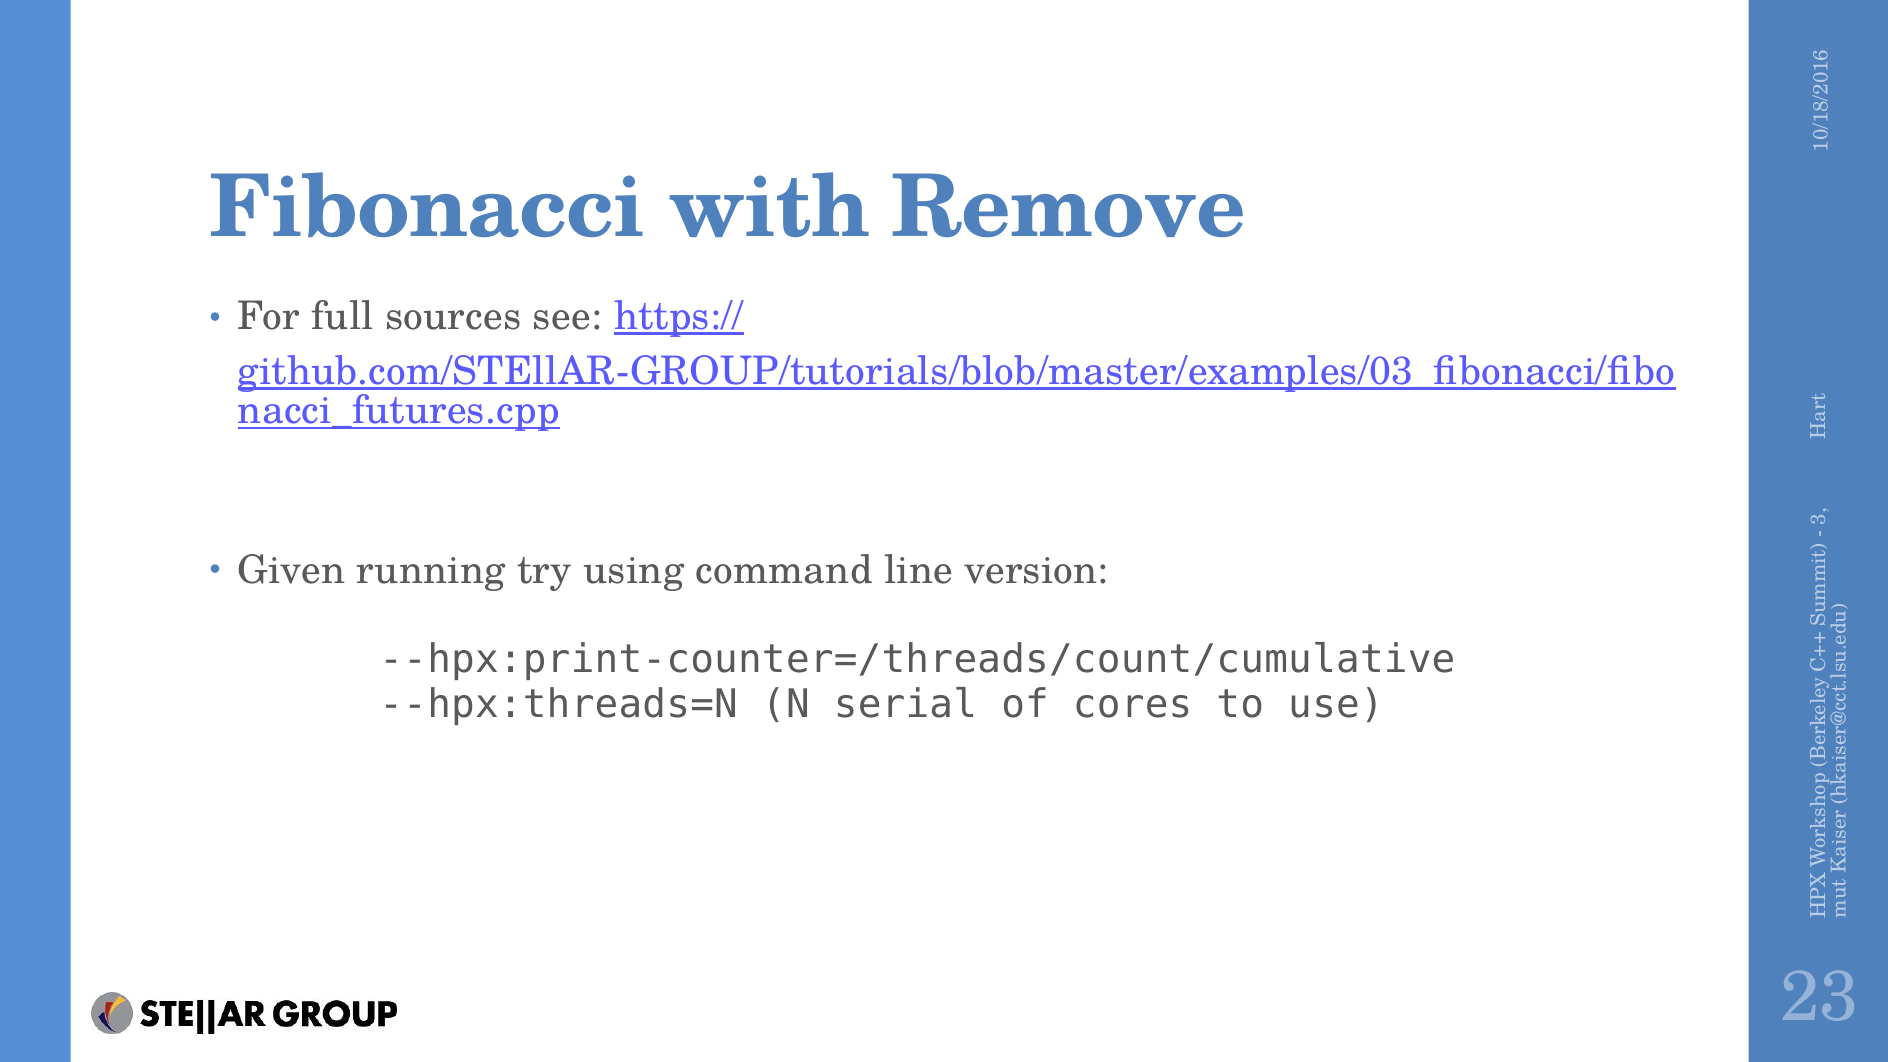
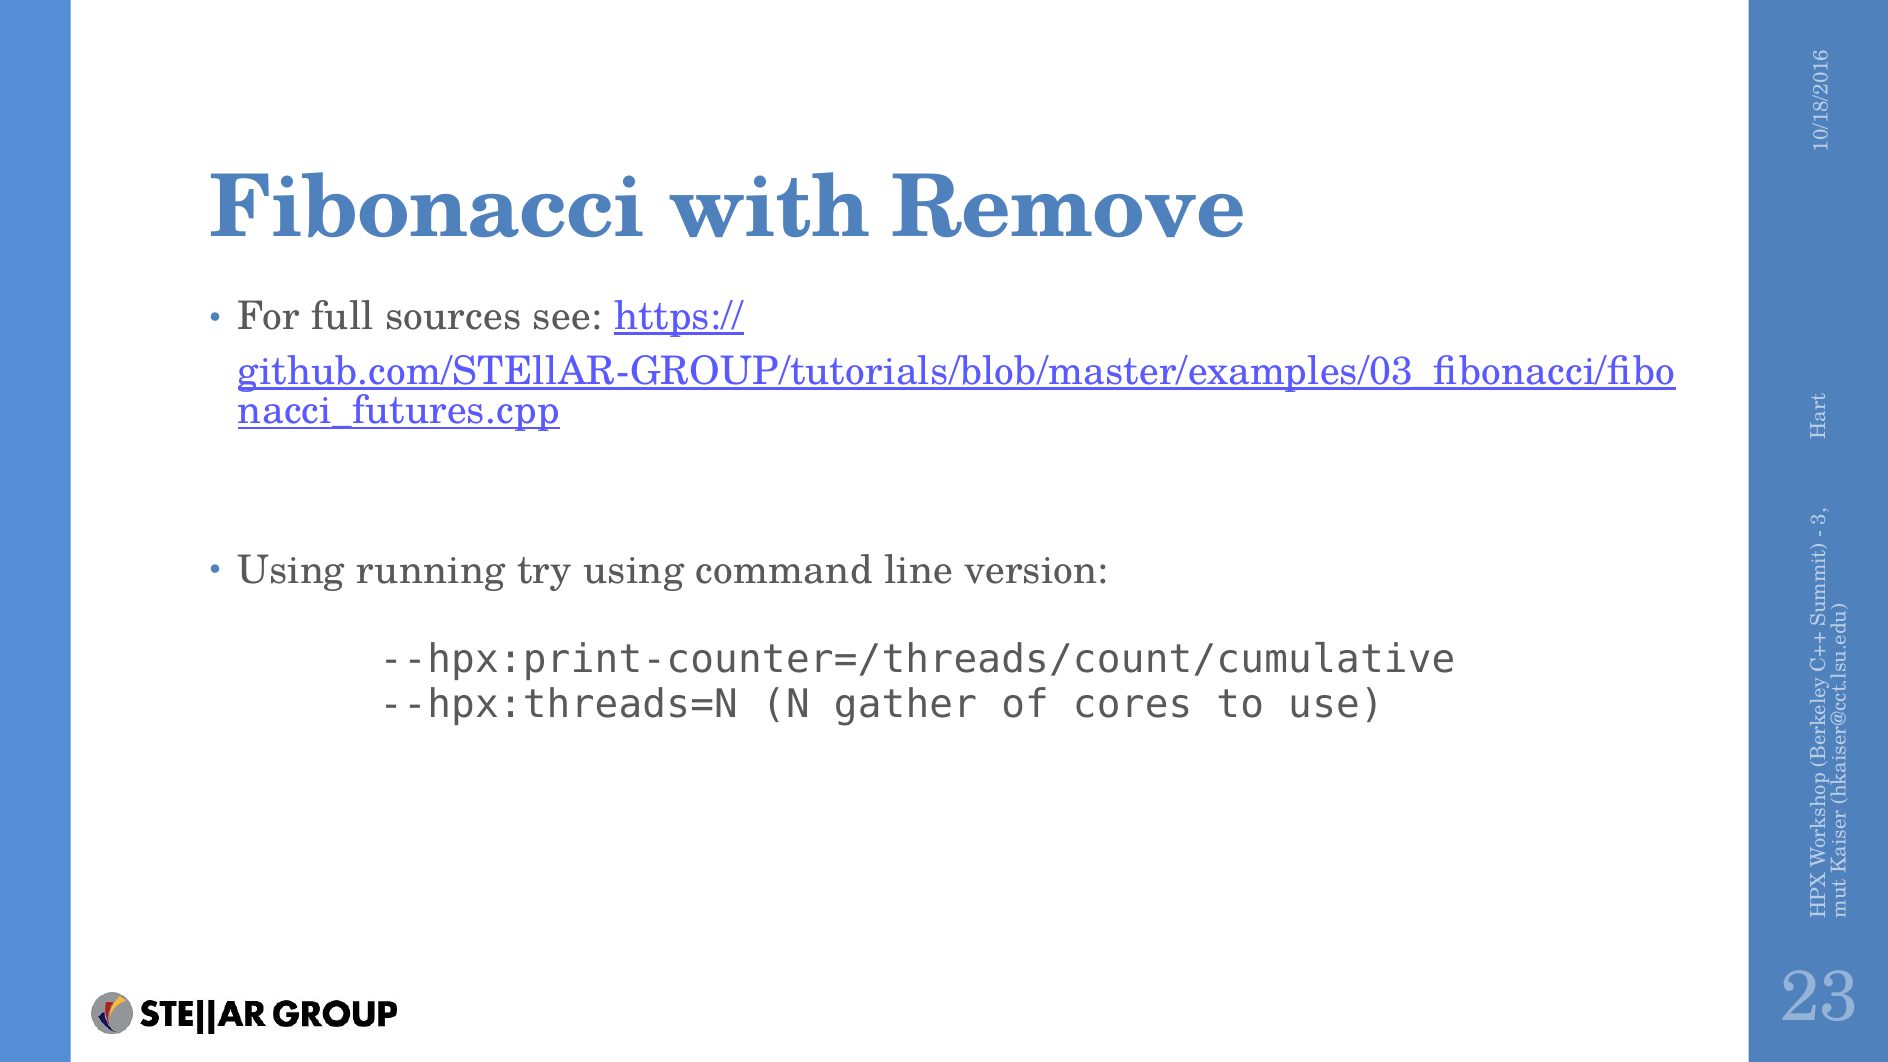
Given at (291, 570): Given -> Using
serial: serial -> gather
